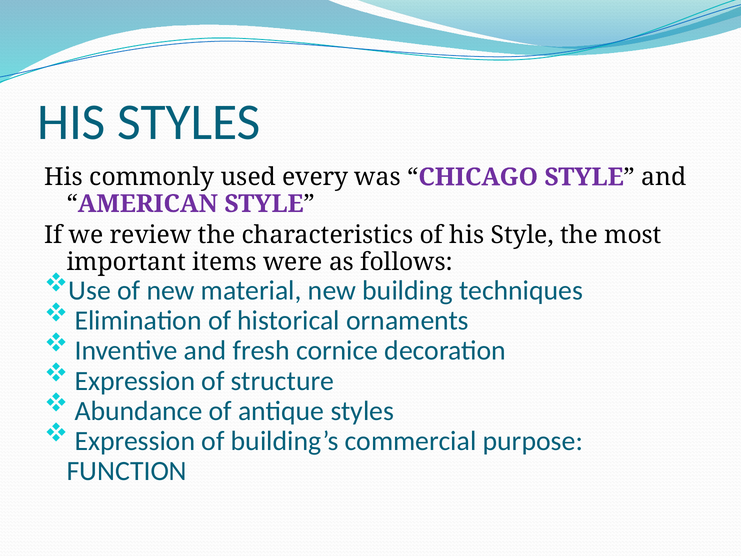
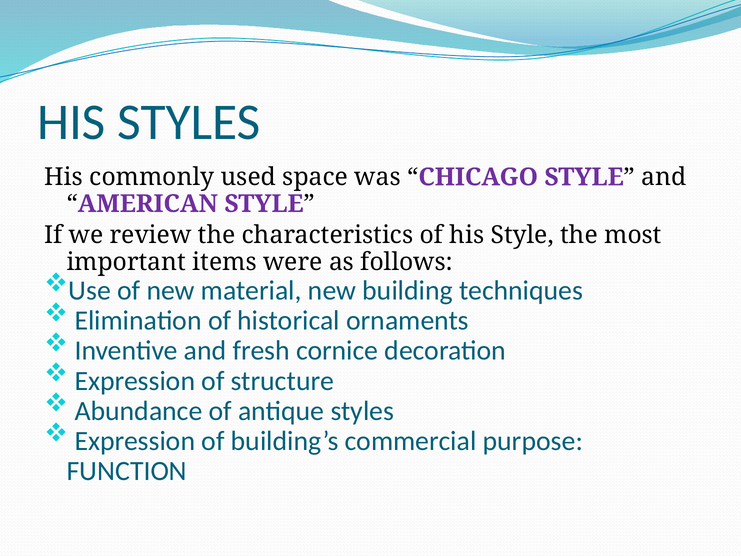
every: every -> space
